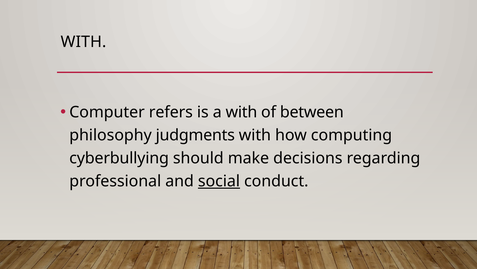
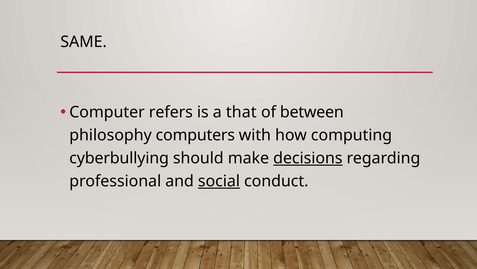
WITH at (83, 42): WITH -> SAME
a with: with -> that
judgments: judgments -> computers
decisions underline: none -> present
